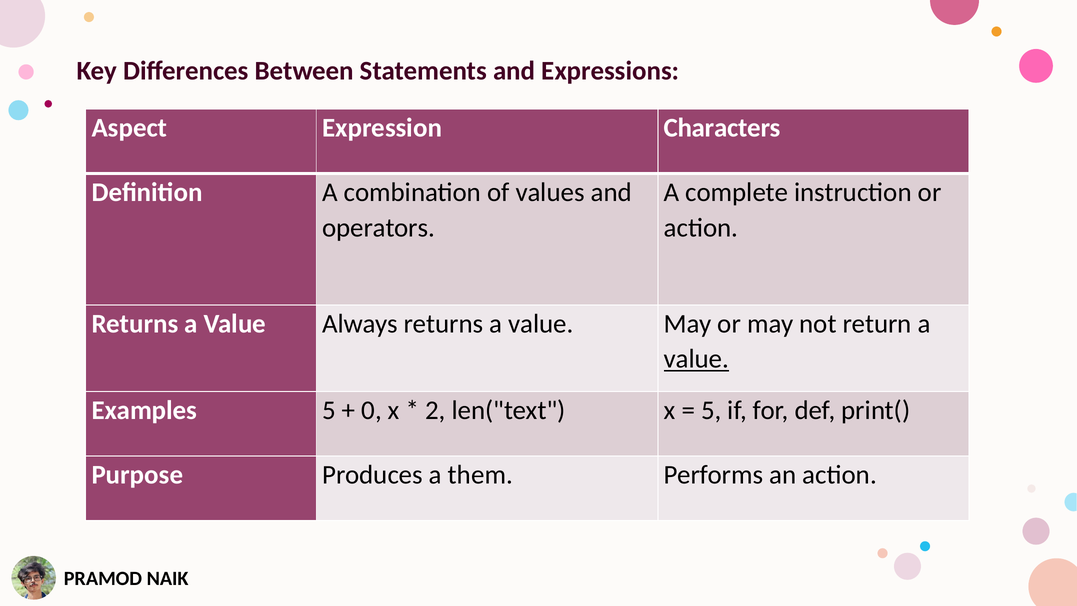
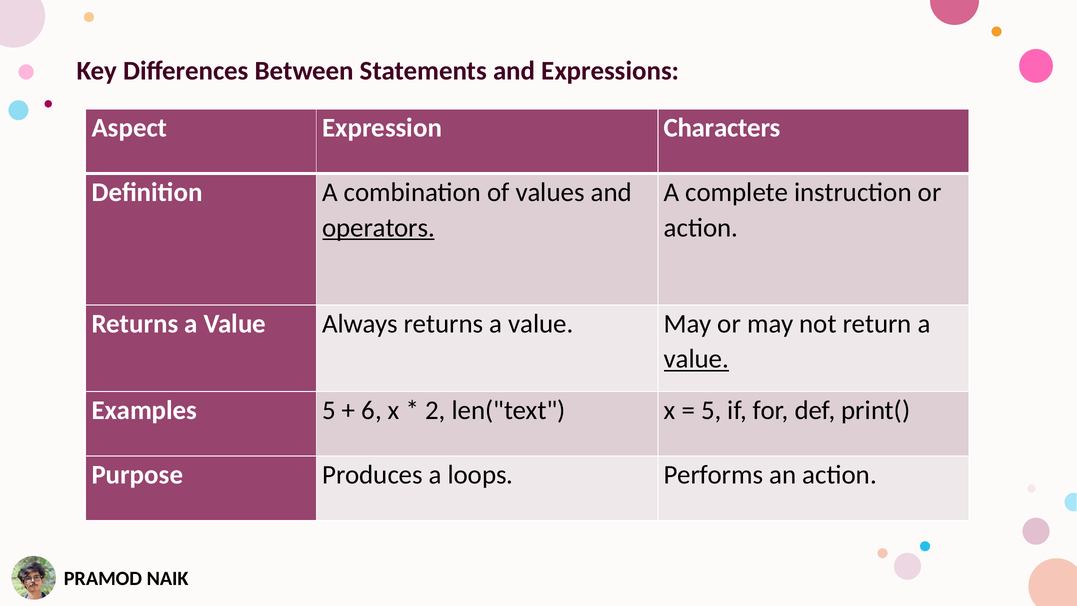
operators underline: none -> present
0: 0 -> 6
them: them -> loops
